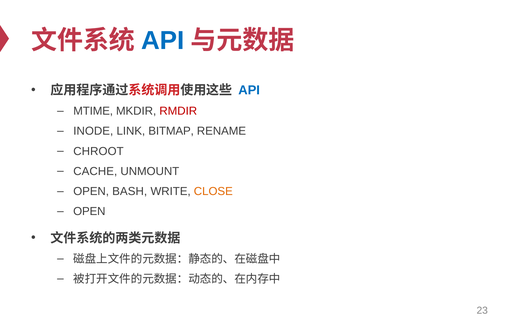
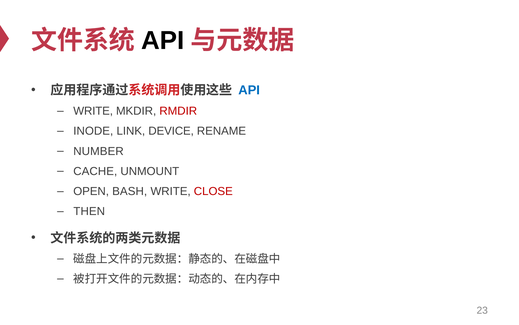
API at (163, 40) colour: blue -> black
MTIME at (93, 111): MTIME -> WRITE
BITMAP: BITMAP -> DEVICE
CHROOT: CHROOT -> NUMBER
CLOSE colour: orange -> red
OPEN at (89, 211): OPEN -> THEN
